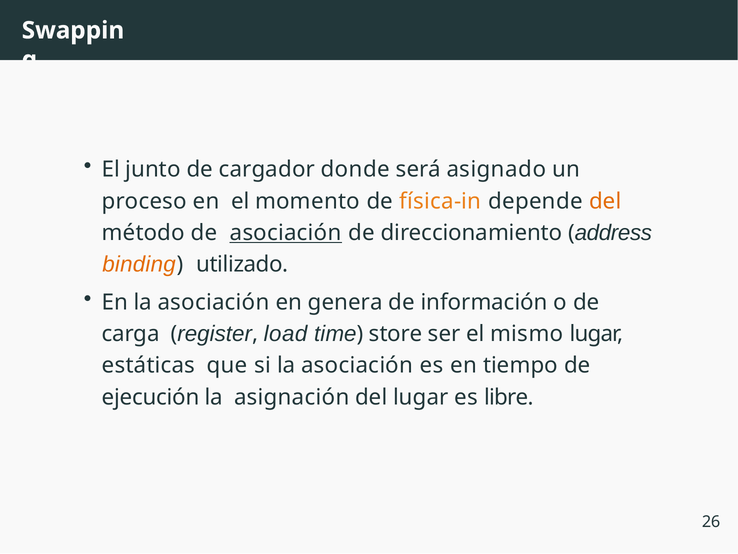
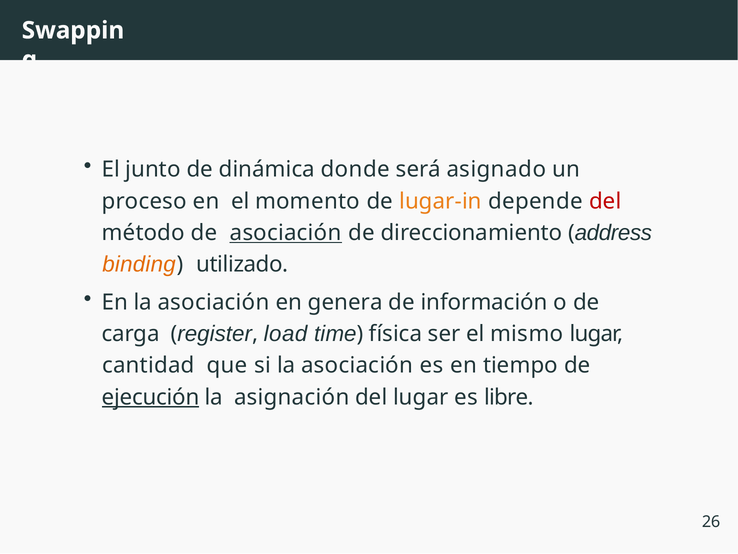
cargador: cargador -> dinámica
física-in: física-in -> lugar-in
del at (605, 201) colour: orange -> red
store: store -> física
estáticas: estáticas -> cantidad
ejecución underline: none -> present
